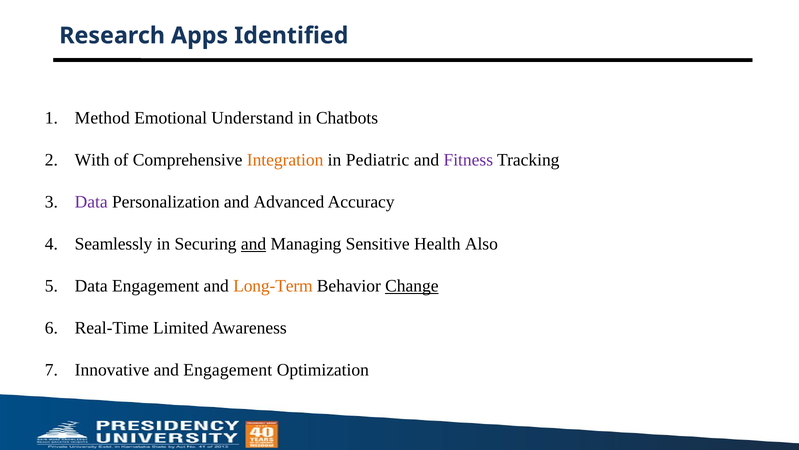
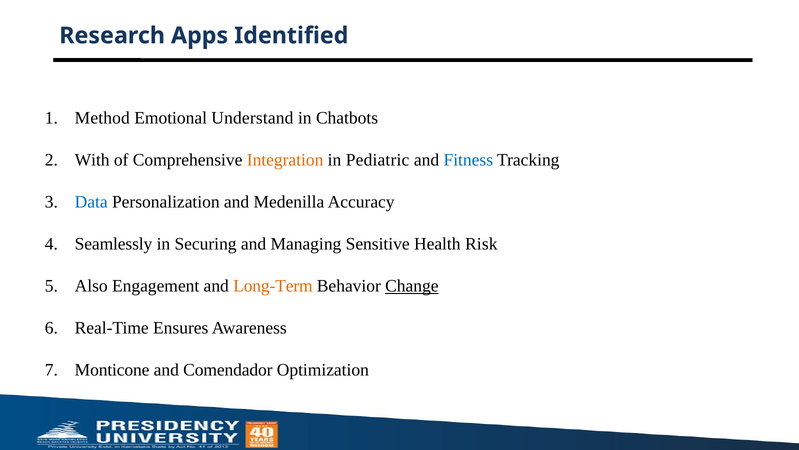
Fitness colour: purple -> blue
Data at (91, 202) colour: purple -> blue
Advanced: Advanced -> Medenilla
and at (254, 243) underline: present -> none
Also: Also -> Risk
Data at (91, 285): Data -> Also
Limited: Limited -> Ensures
Innovative: Innovative -> Monticone
and Engagement: Engagement -> Comendador
